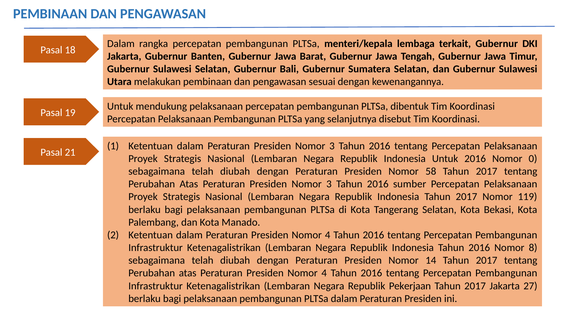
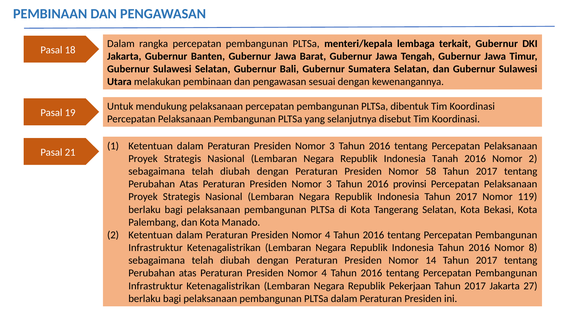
Indonesia Untuk: Untuk -> Tanah
Nomor 0: 0 -> 2
sumber: sumber -> provinsi
